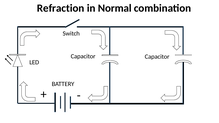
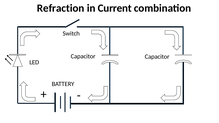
Normal: Normal -> Current
